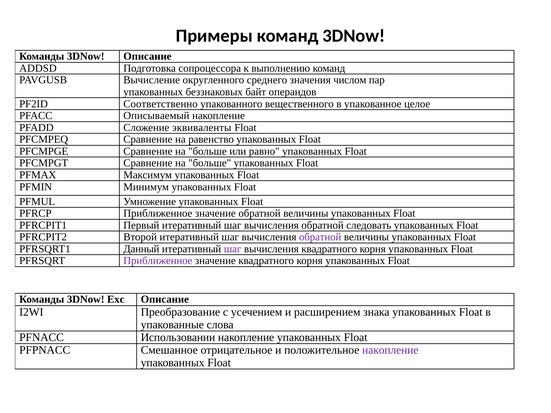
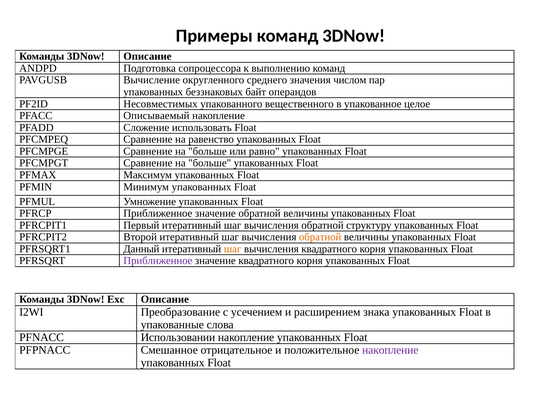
ADDSD: ADDSD -> ANDPD
Соответственно: Соответственно -> Несовместимых
эквиваленты: эквиваленты -> использовать
следовать: следовать -> структуру
обратной at (320, 237) colour: purple -> orange
шаг at (233, 249) colour: purple -> orange
